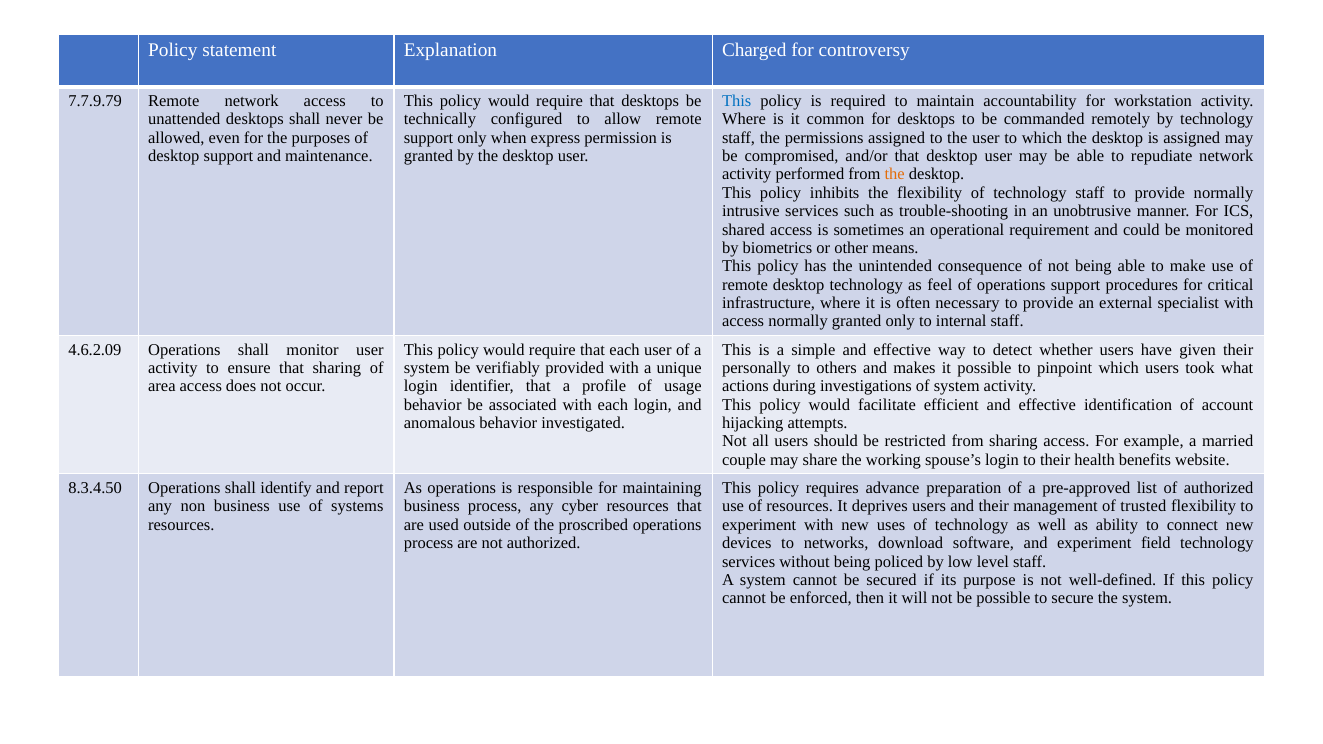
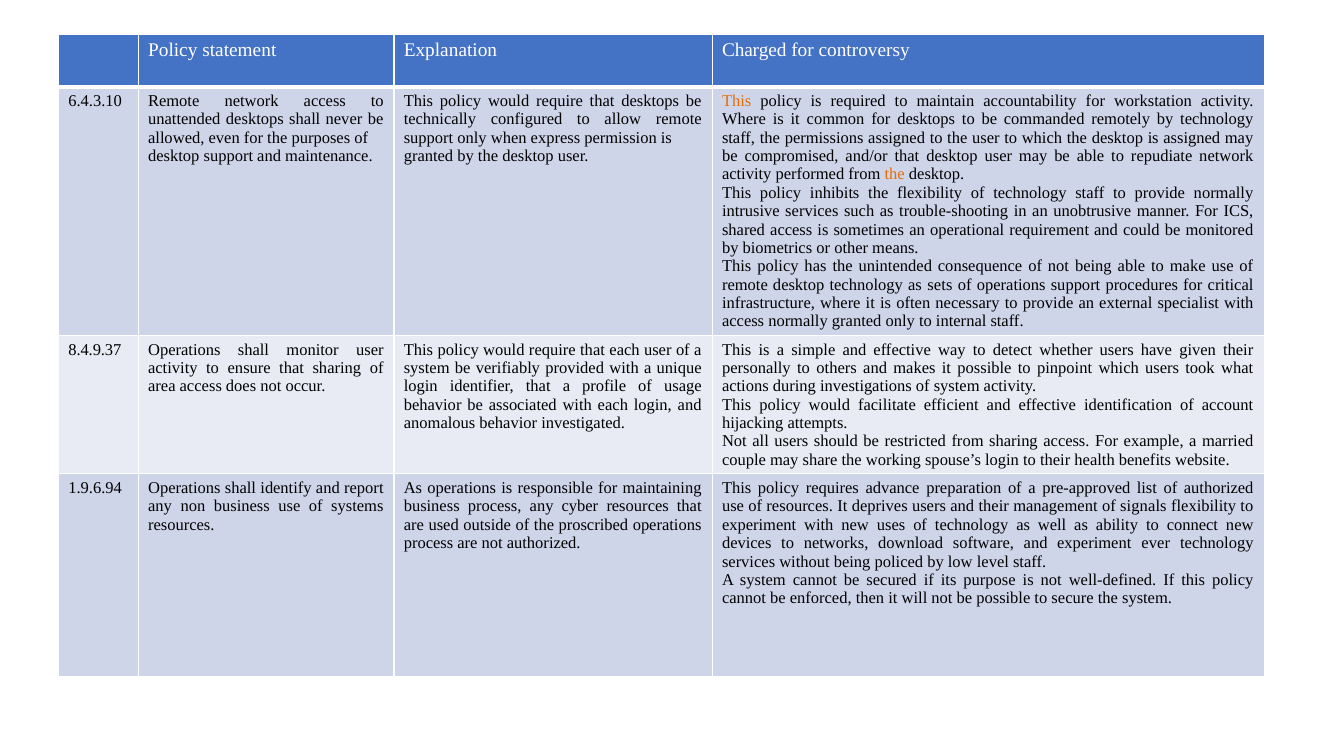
7.7.9.79: 7.7.9.79 -> 6.4.3.10
This at (737, 101) colour: blue -> orange
feel: feel -> sets
4.6.2.09: 4.6.2.09 -> 8.4.9.37
8.3.4.50: 8.3.4.50 -> 1.9.6.94
trusted: trusted -> signals
field: field -> ever
